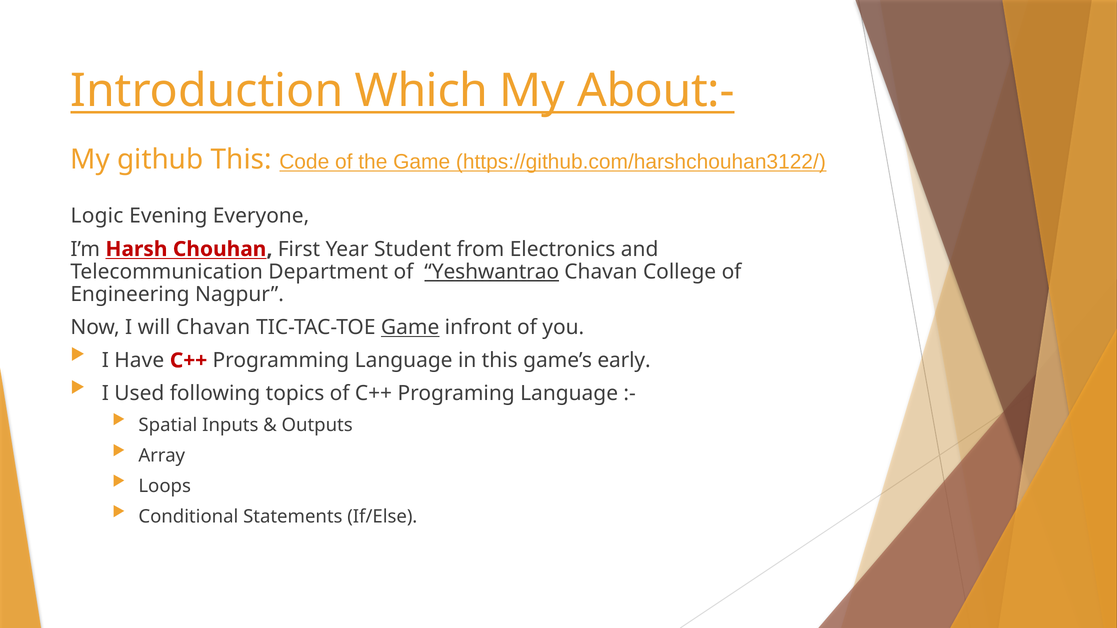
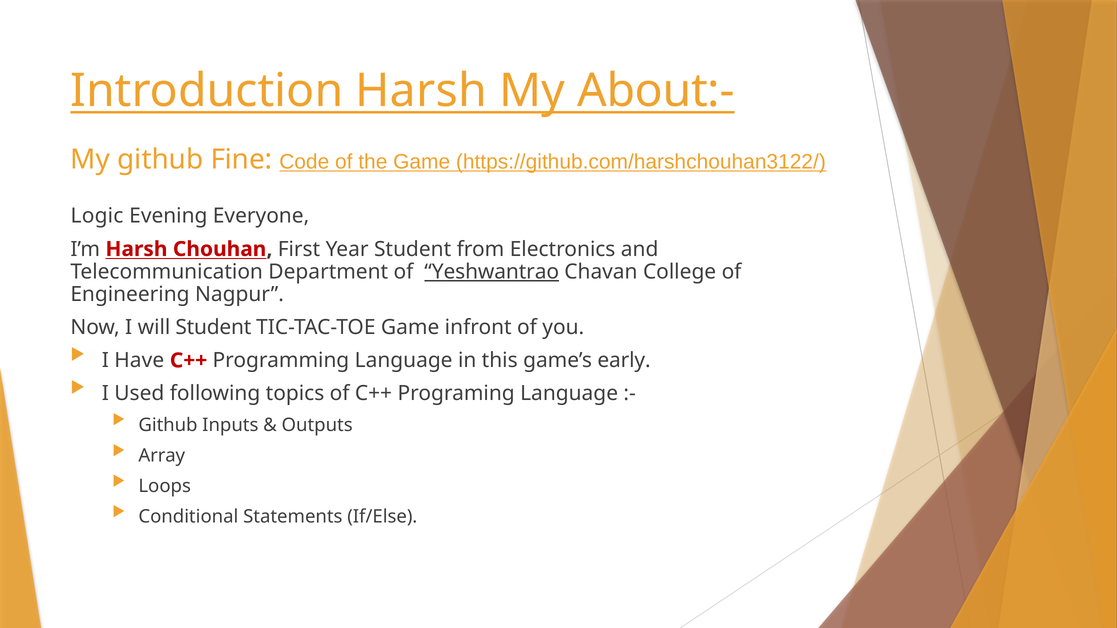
Introduction Which: Which -> Harsh
github This: This -> Fine
will Chavan: Chavan -> Student
Game at (410, 328) underline: present -> none
Spatial at (168, 425): Spatial -> Github
